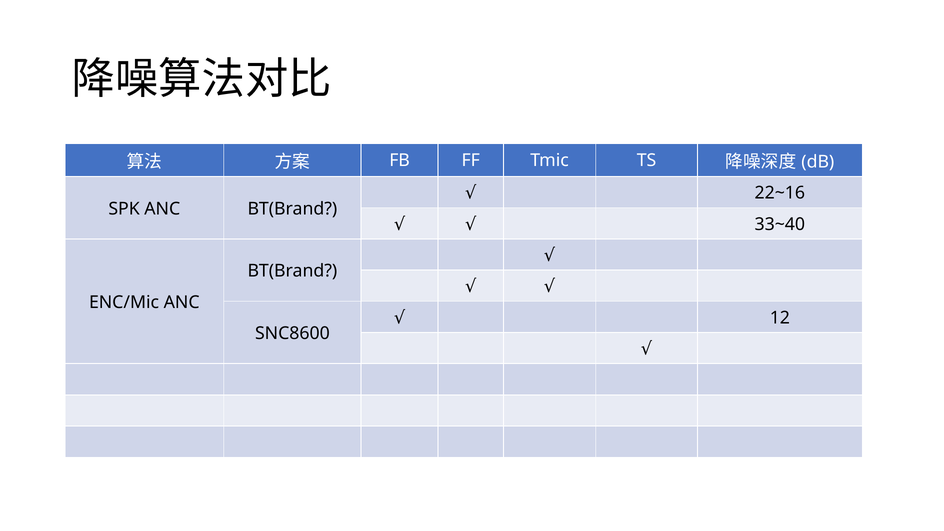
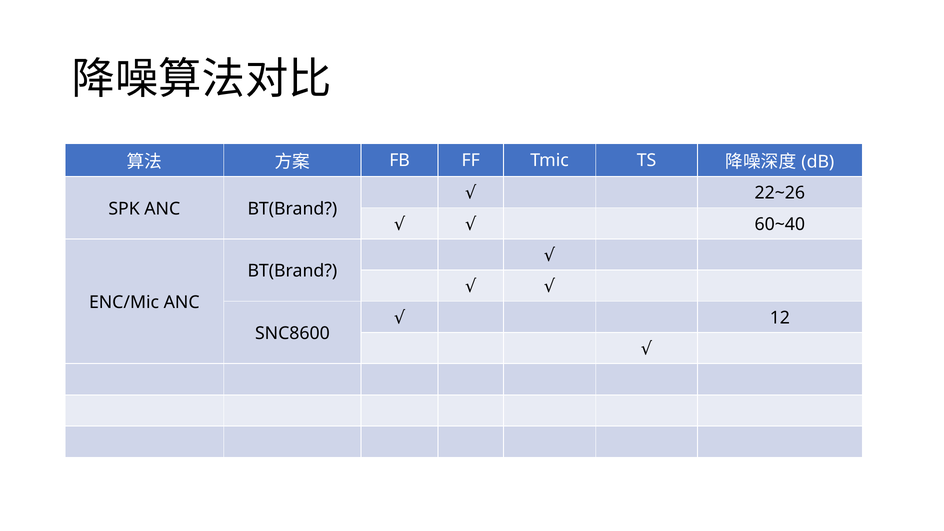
22~16: 22~16 -> 22~26
33~40: 33~40 -> 60~40
